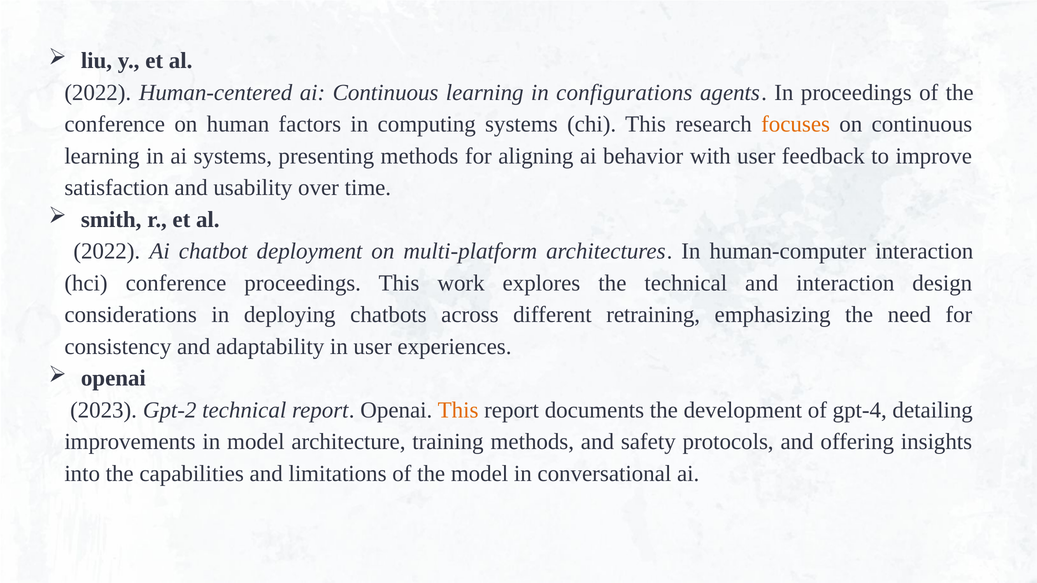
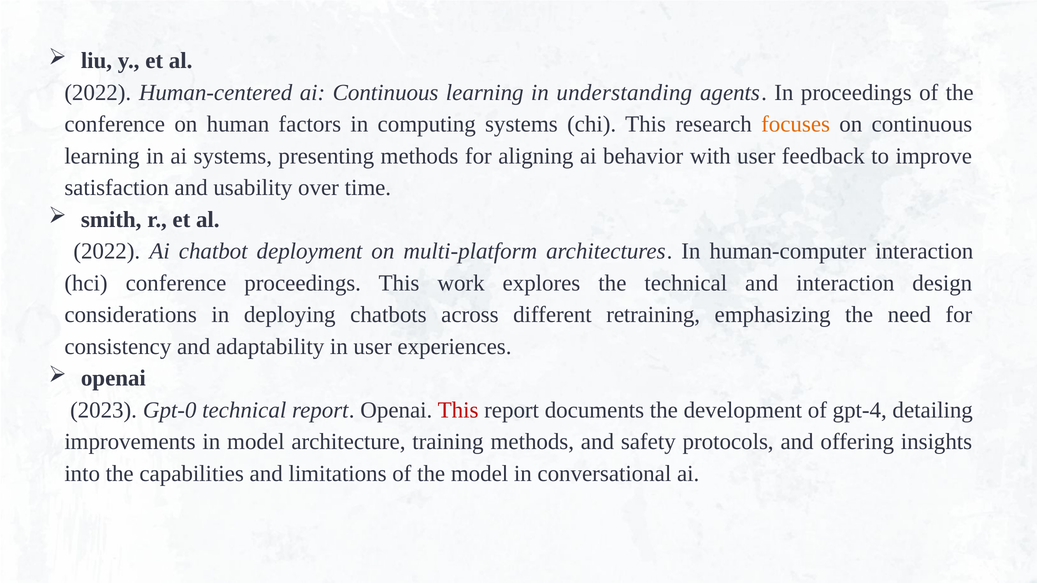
configurations: configurations -> understanding
Gpt-2: Gpt-2 -> Gpt-0
This at (458, 410) colour: orange -> red
